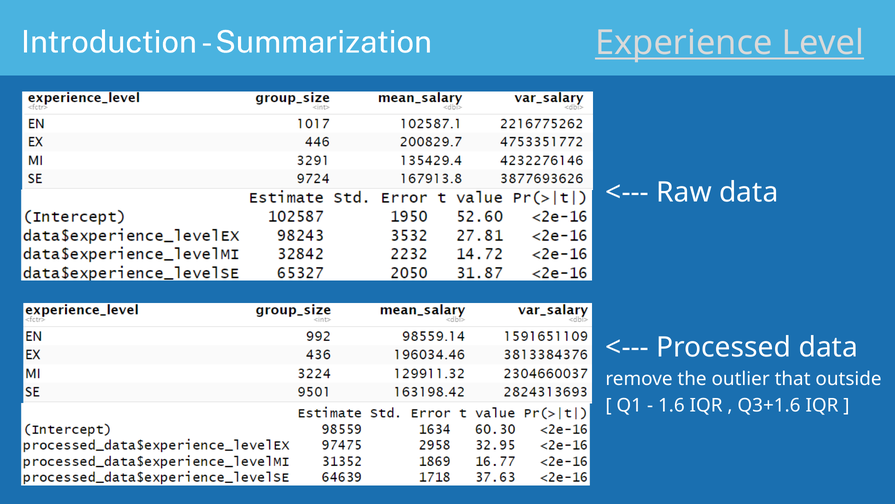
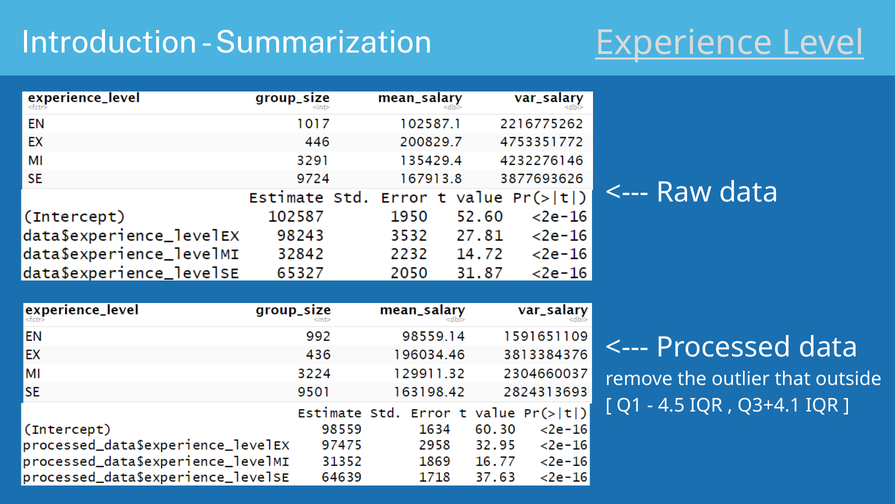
1.6: 1.6 -> 4.5
Q3+1.6: Q3+1.6 -> Q3+4.1
